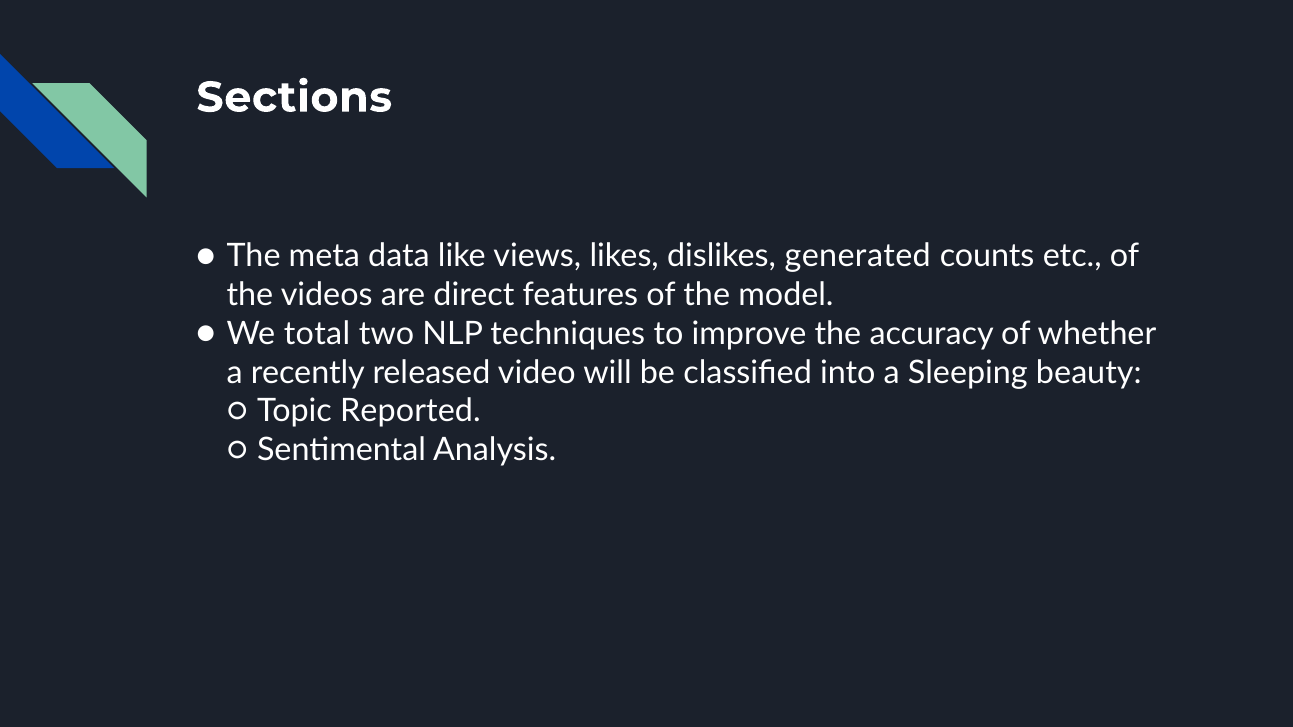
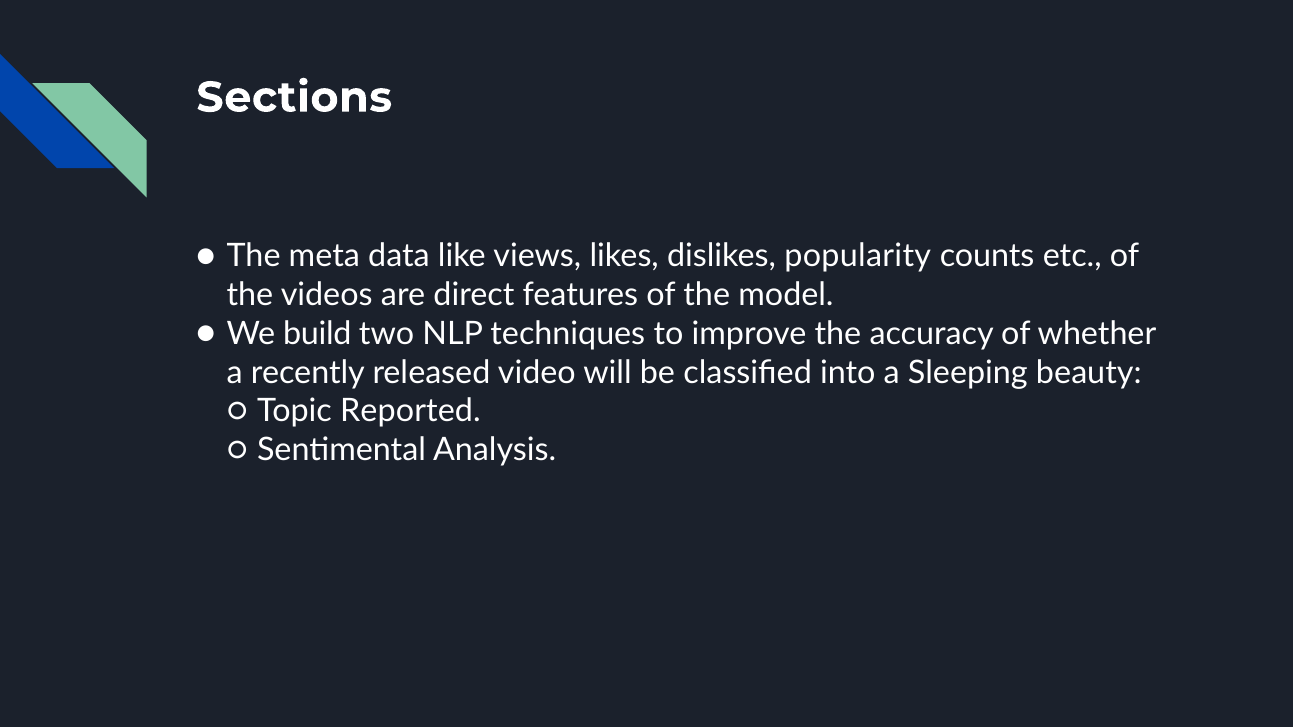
generated: generated -> popularity
total: total -> build
